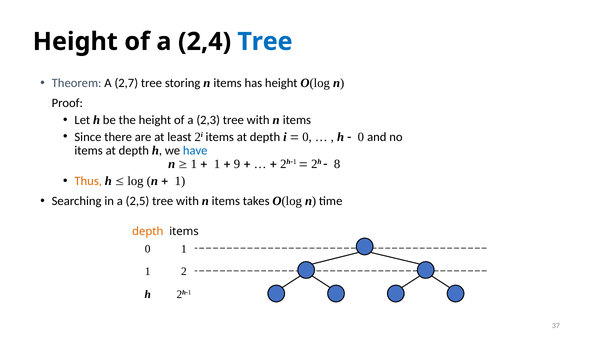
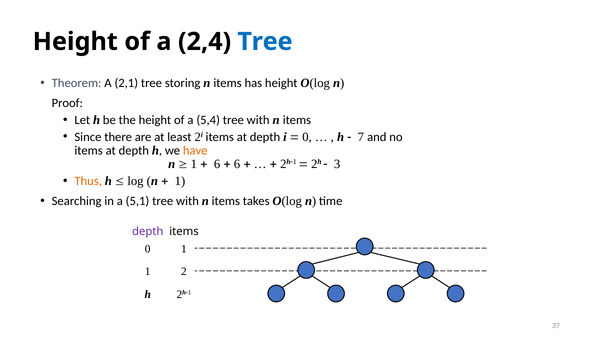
2,7: 2,7 -> 2,1
2,3: 2,3 -> 5,4
0 at (361, 137): 0 -> 7
have colour: blue -> orange
1 at (217, 164): 1 -> 6
9 at (237, 164): 9 -> 6
8: 8 -> 3
2,5: 2,5 -> 5,1
depth at (148, 231) colour: orange -> purple
